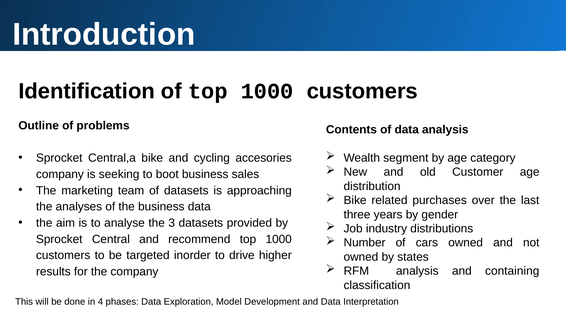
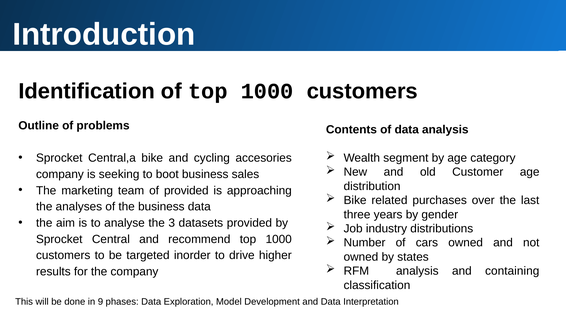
of datasets: datasets -> provided
4: 4 -> 9
